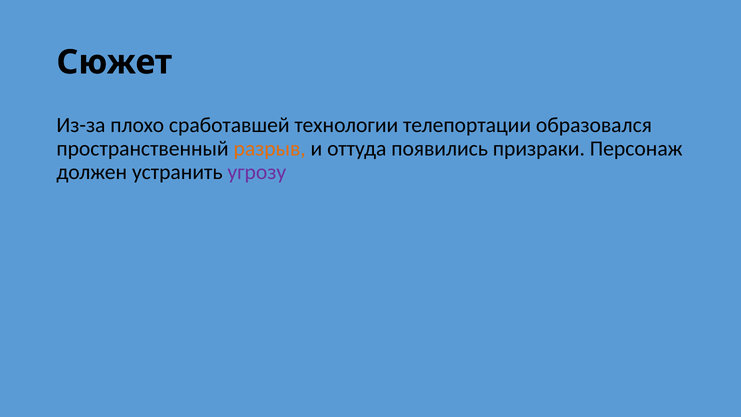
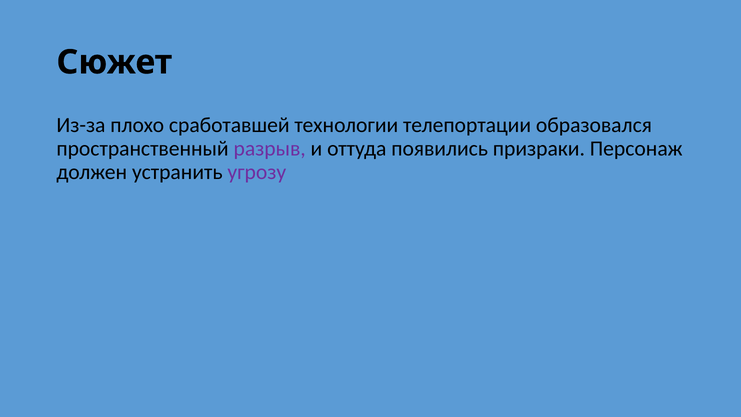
разрыв colour: orange -> purple
